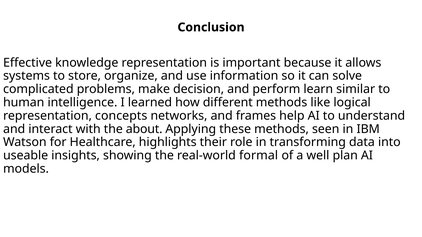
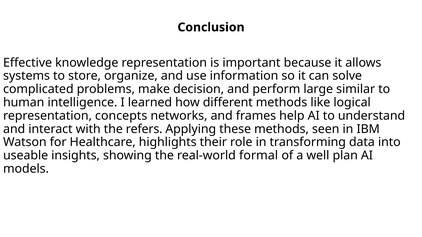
learn: learn -> large
about: about -> refers
